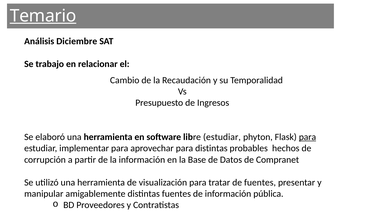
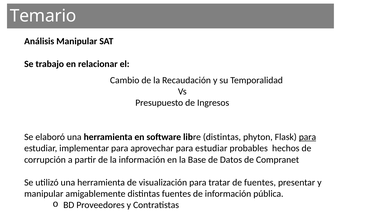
Temario underline: present -> none
Análisis Diciembre: Diciembre -> Manipular
libre estudiar: estudiar -> distintas
aprovechar para distintas: distintas -> estudiar
